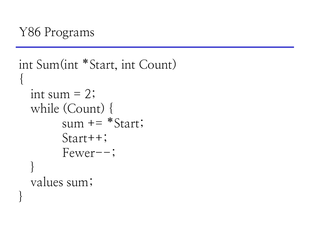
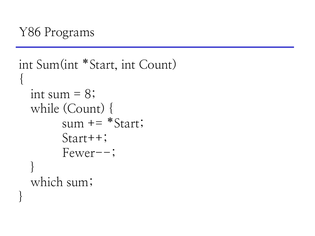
2: 2 -> 8
values: values -> which
